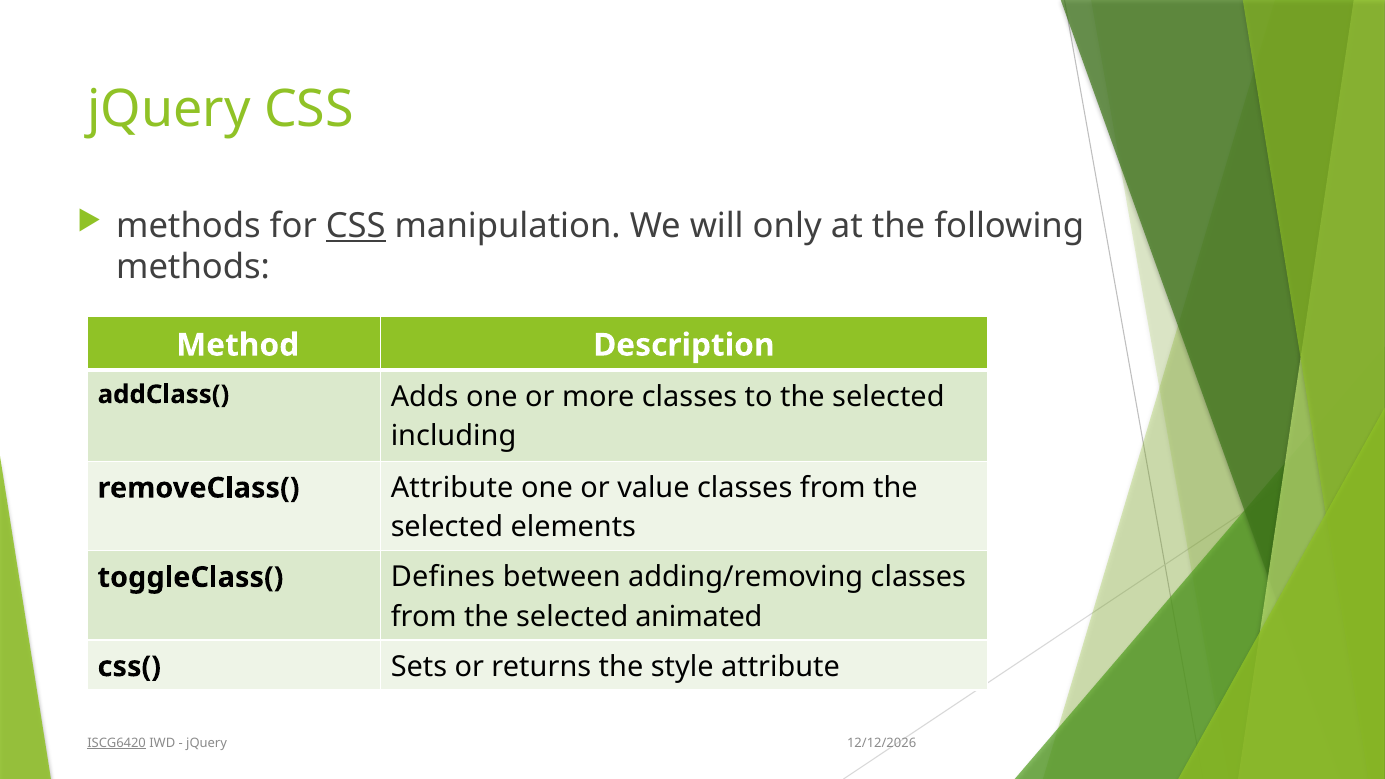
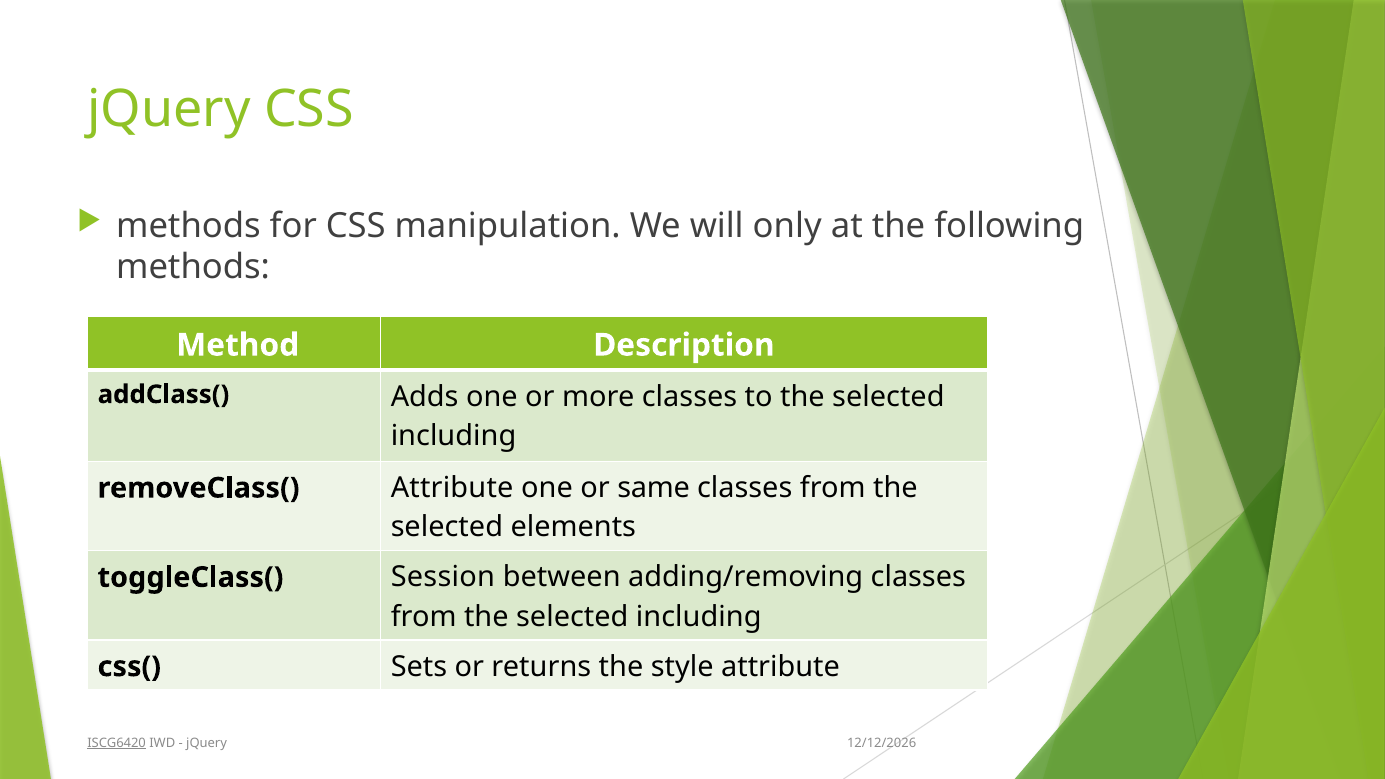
CSS at (356, 226) underline: present -> none
value: value -> same
Defines: Defines -> Session
from the selected animated: animated -> including
